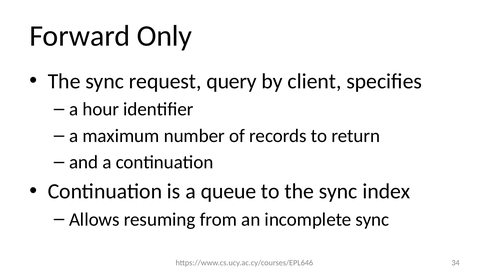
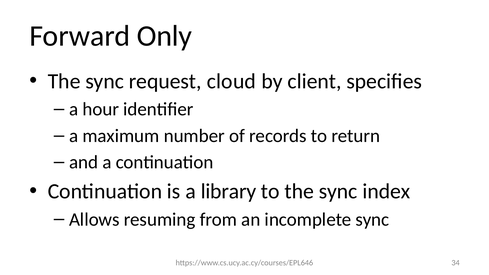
query: query -> cloud
queue: queue -> library
